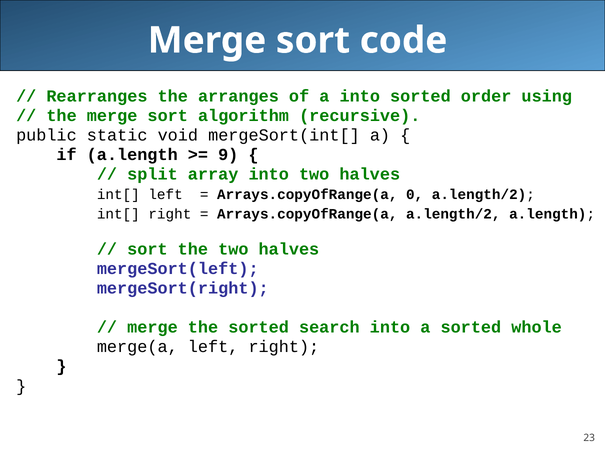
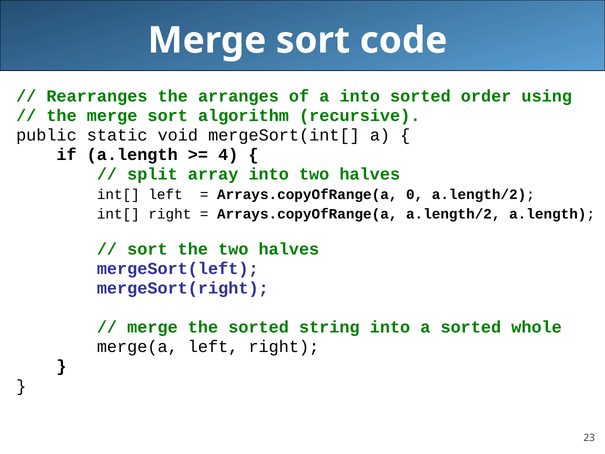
9: 9 -> 4
search: search -> string
